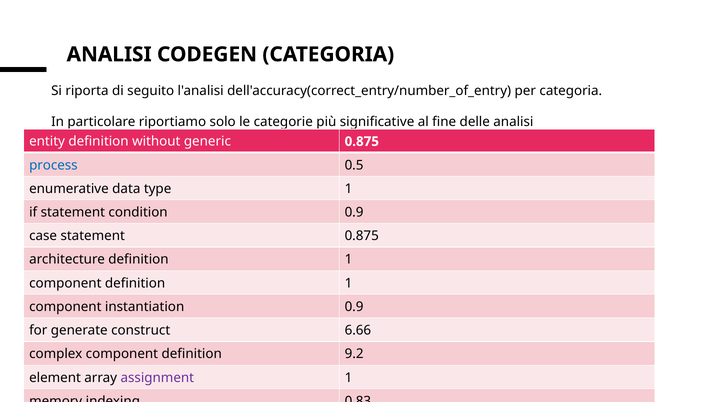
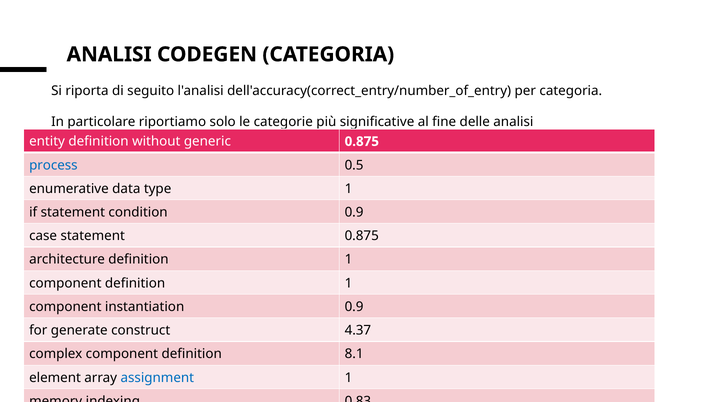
6.66: 6.66 -> 4.37
9.2: 9.2 -> 8.1
assignment colour: purple -> blue
